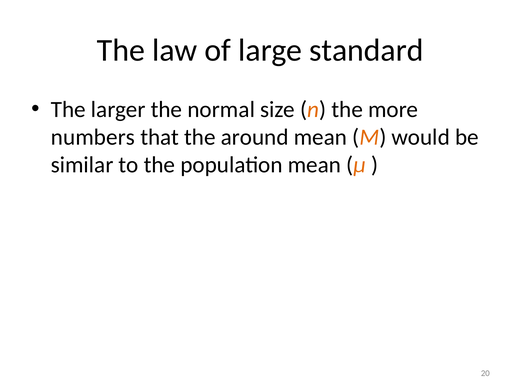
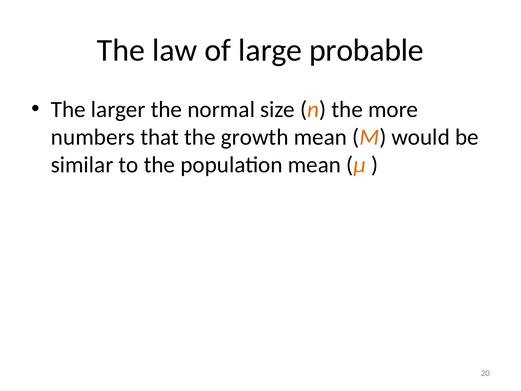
standard: standard -> probable
around: around -> growth
